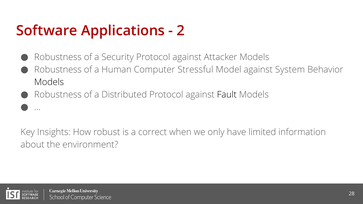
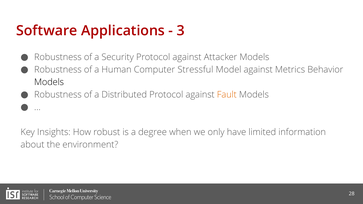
2: 2 -> 3
System: System -> Metrics
Fault colour: black -> orange
correct: correct -> degree
